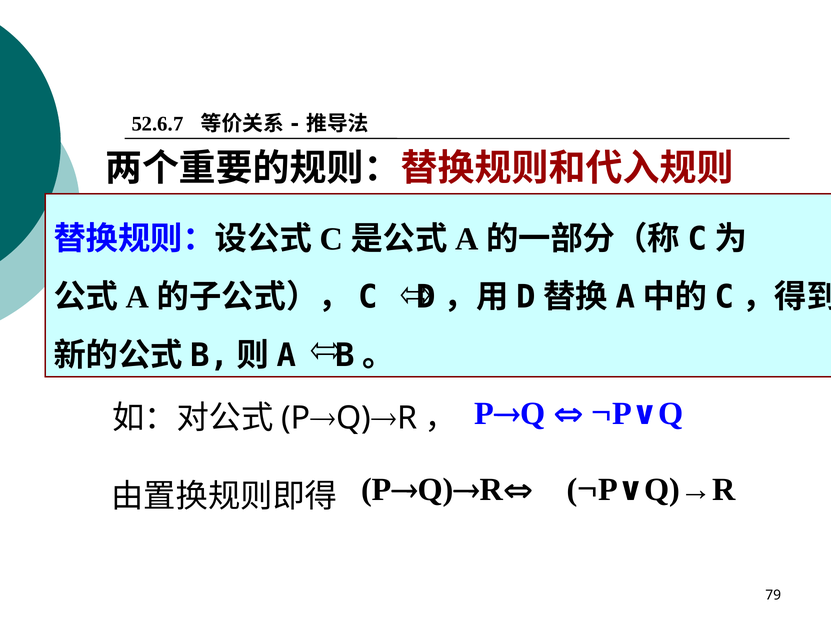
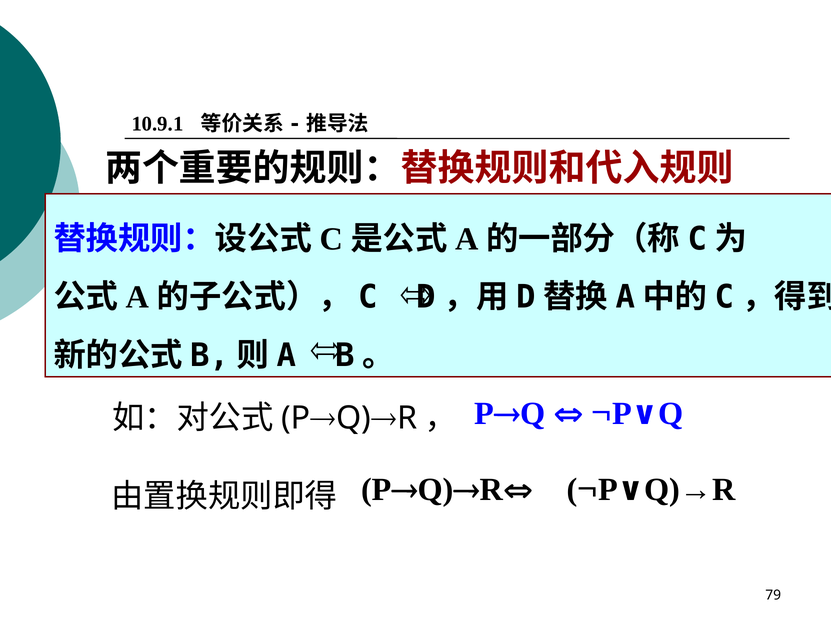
52.6.7: 52.6.7 -> 10.9.1
